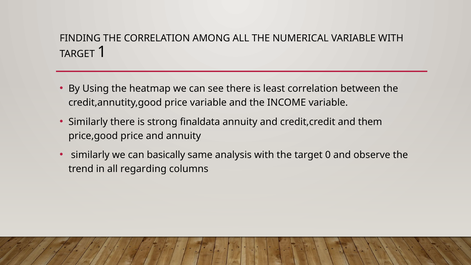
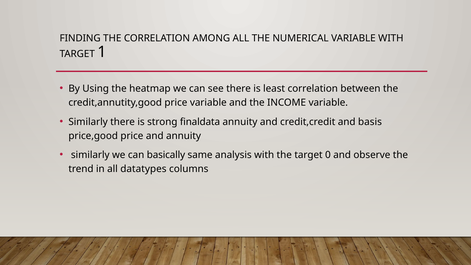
them: them -> basis
regarding: regarding -> datatypes
